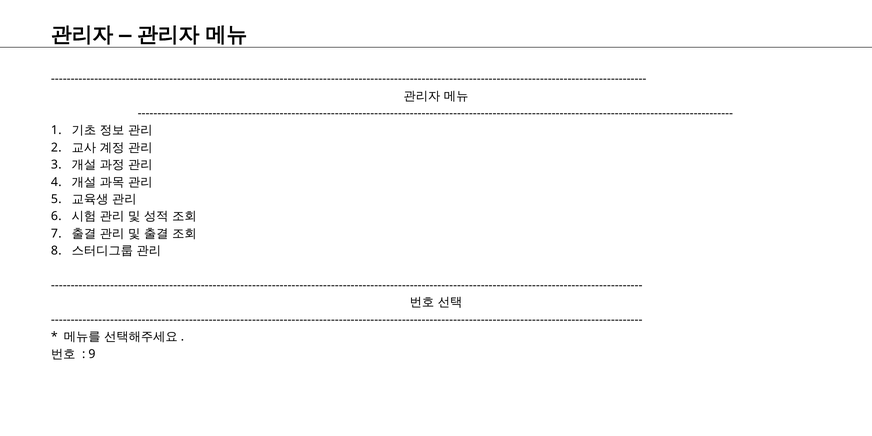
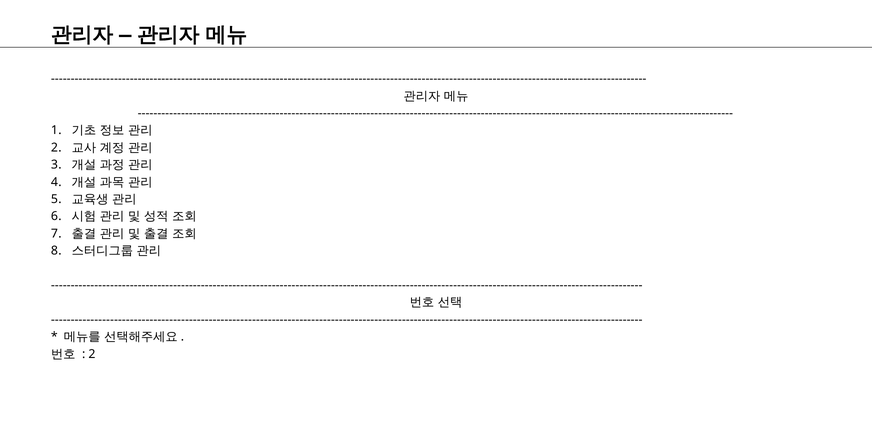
9 at (92, 354): 9 -> 2
